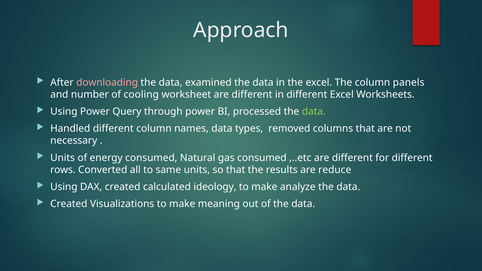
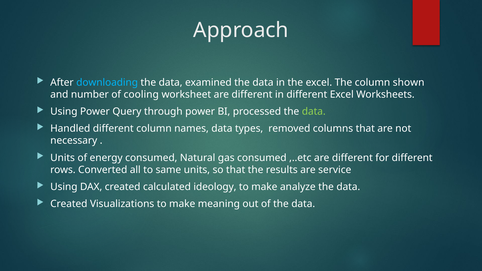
downloading colour: pink -> light blue
panels: panels -> shown
reduce: reduce -> service
